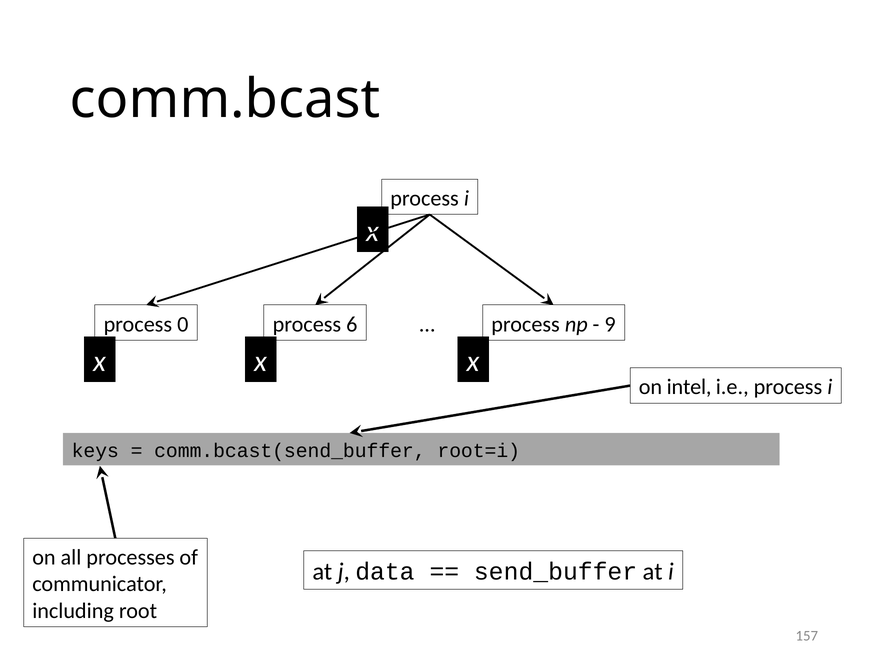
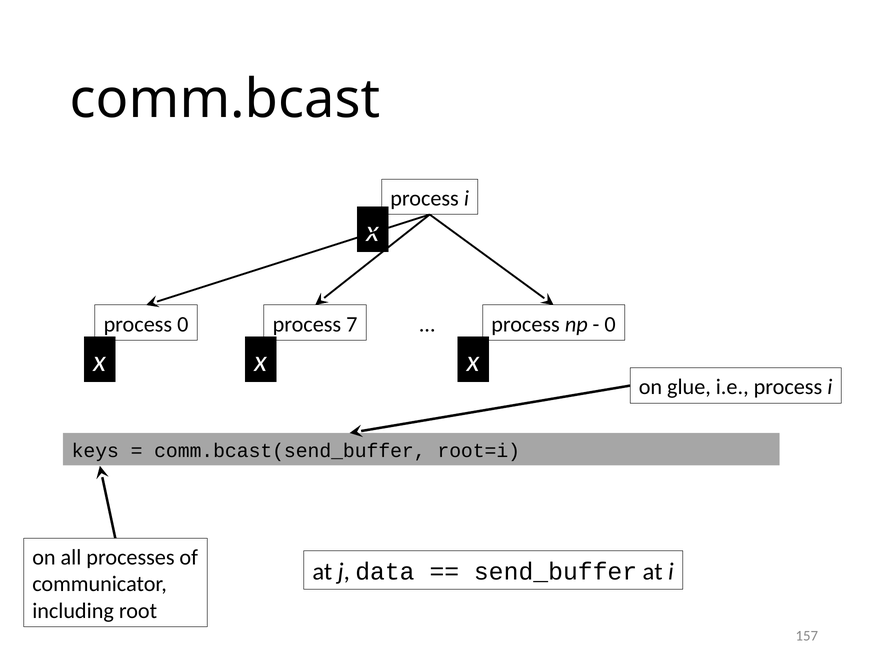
6: 6 -> 7
9 at (610, 324): 9 -> 0
intel: intel -> glue
